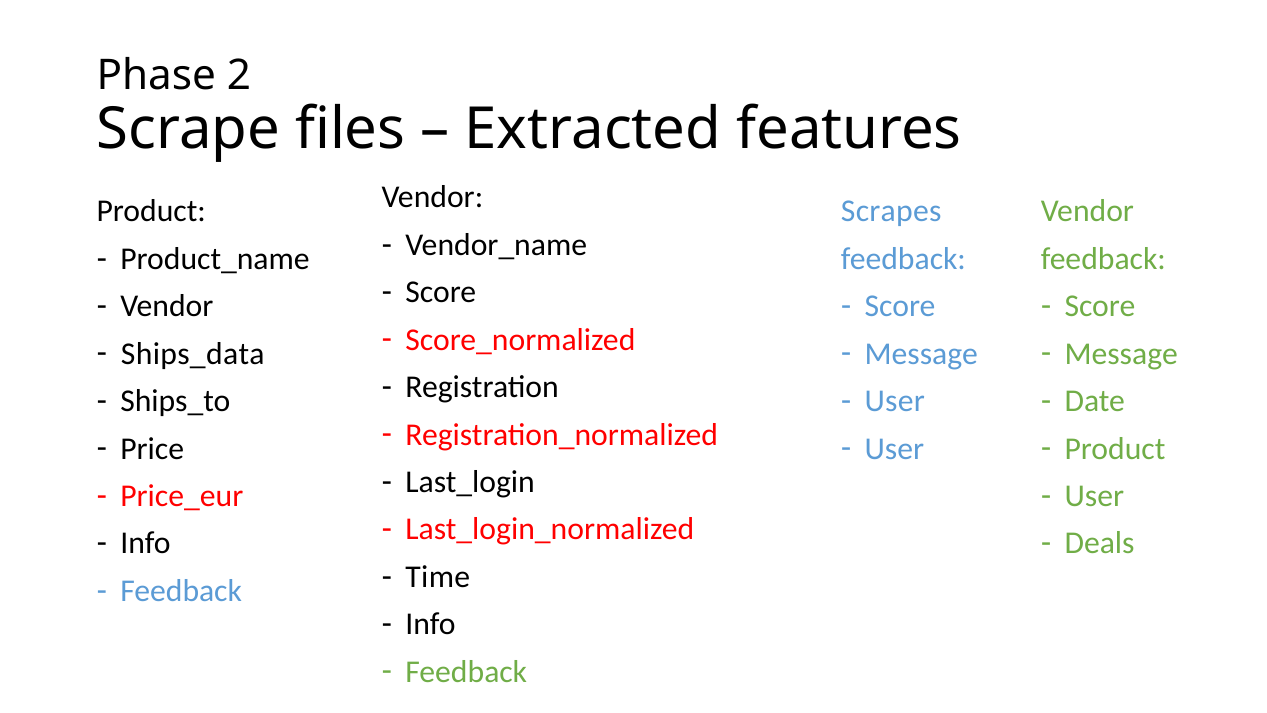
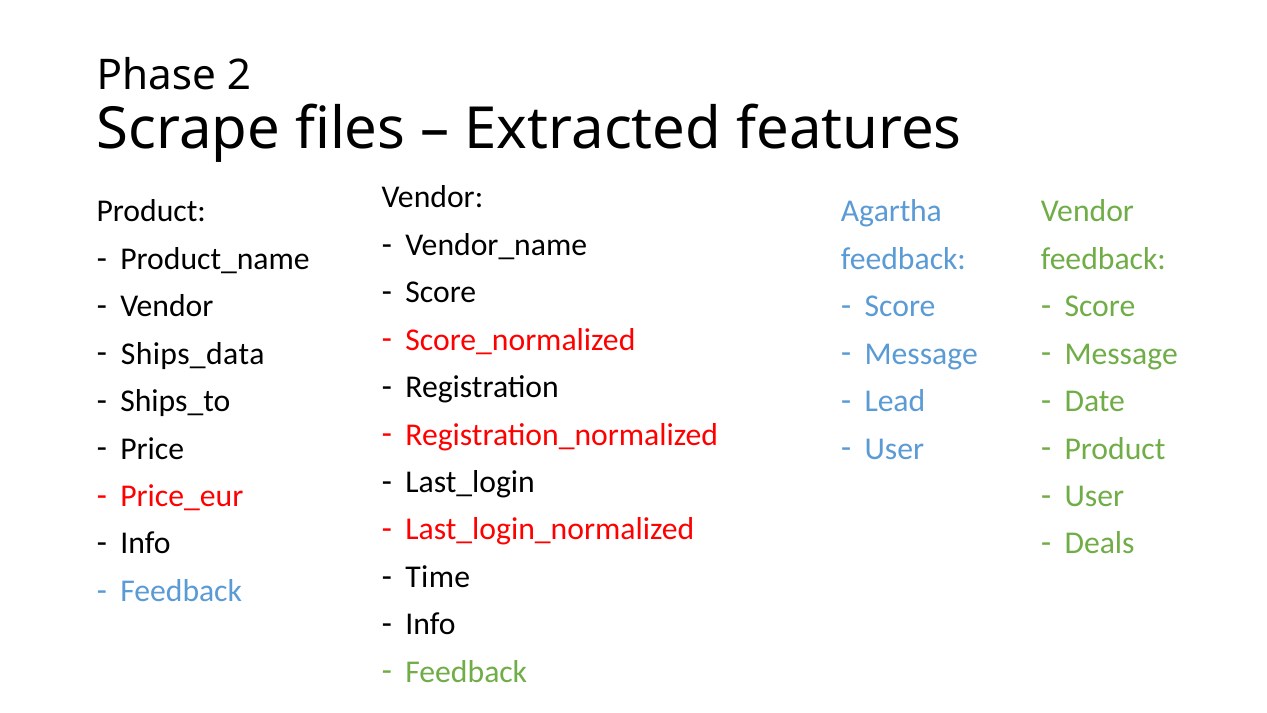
Scrapes: Scrapes -> Agartha
User at (895, 401): User -> Lead
